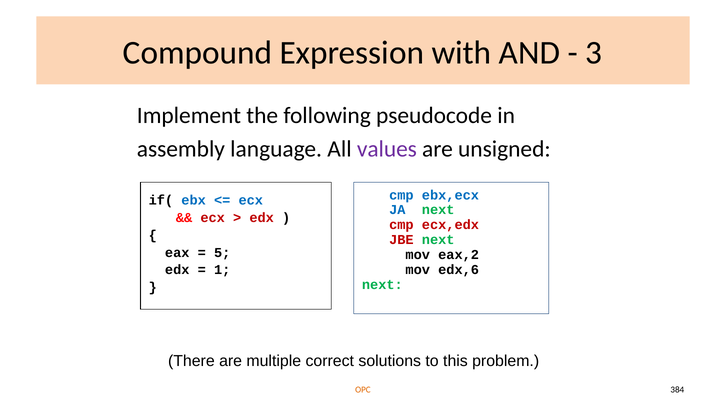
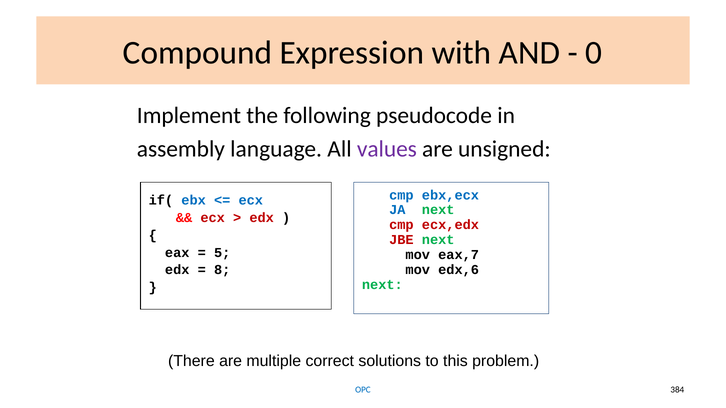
3: 3 -> 0
eax,2: eax,2 -> eax,7
1: 1 -> 8
OPC colour: orange -> blue
